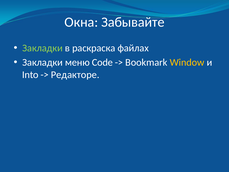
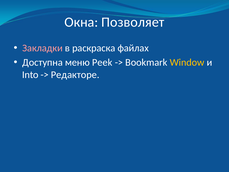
Забывайте: Забывайте -> Позволяет
Закладки at (43, 48) colour: light green -> pink
Закладки at (43, 62): Закладки -> Доступна
Code: Code -> Peek
